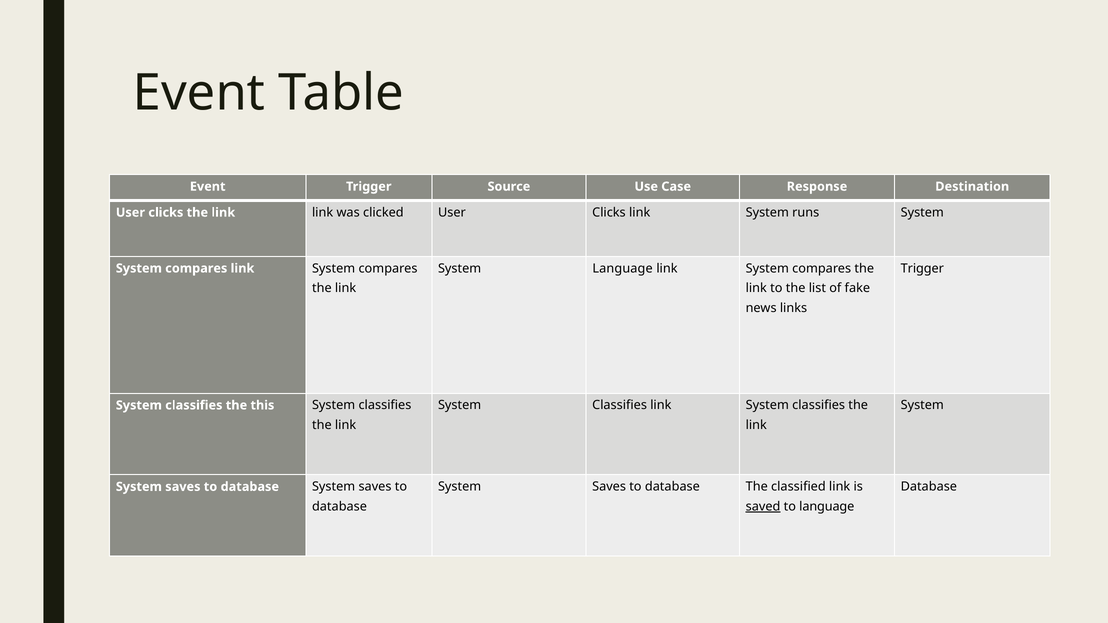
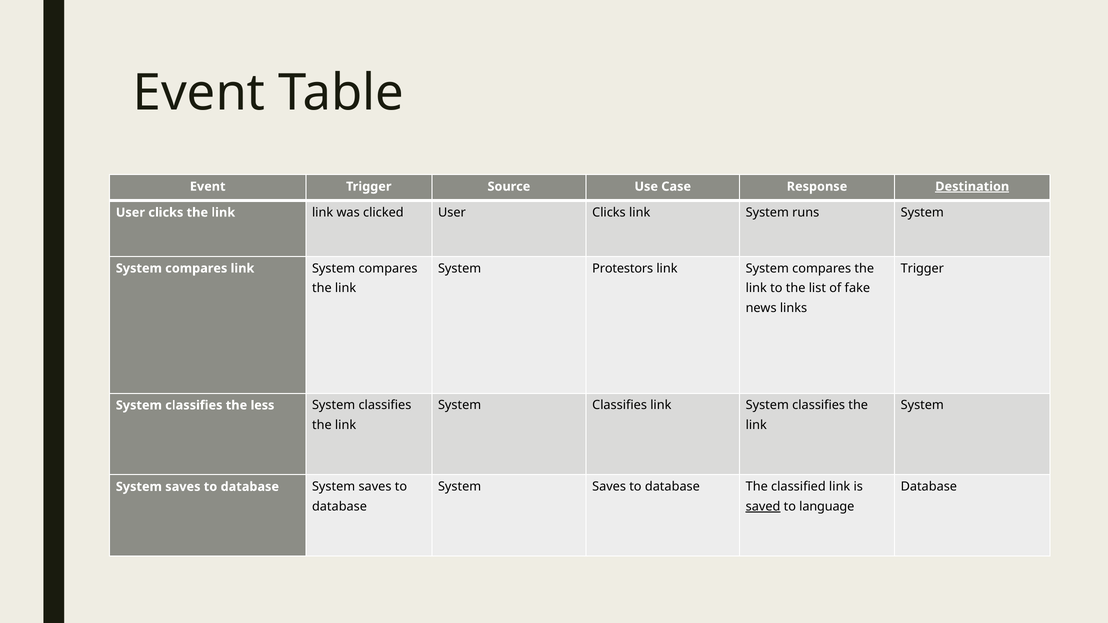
Destination underline: none -> present
System Language: Language -> Protestors
this: this -> less
